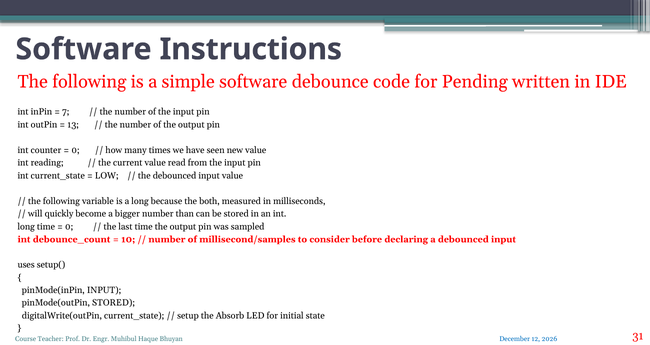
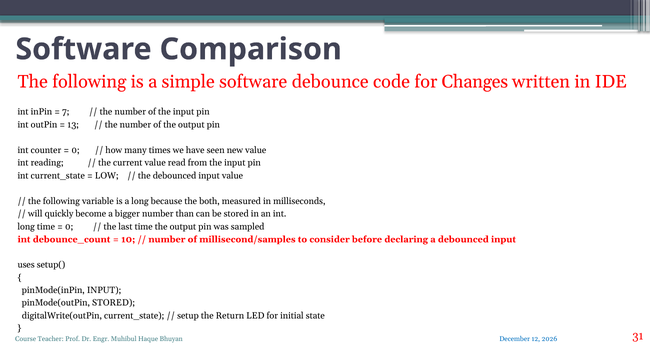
Instructions: Instructions -> Comparison
Pending: Pending -> Changes
Absorb: Absorb -> Return
